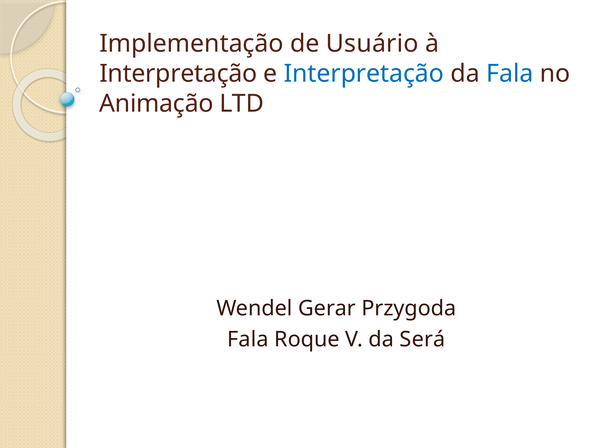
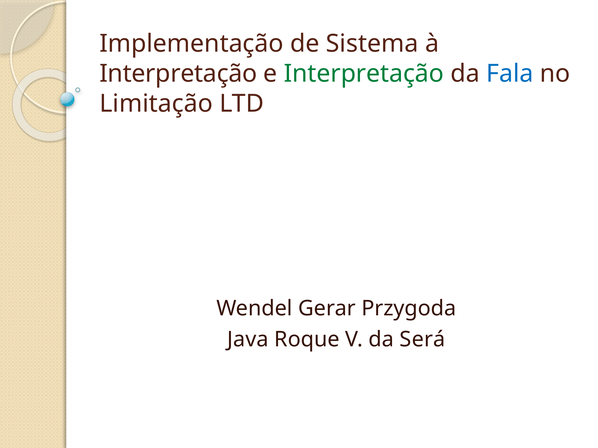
Usuário: Usuário -> Sistema
Interpretação at (364, 74) colour: blue -> green
Animação: Animação -> Limitação
Fala at (248, 340): Fala -> Java
